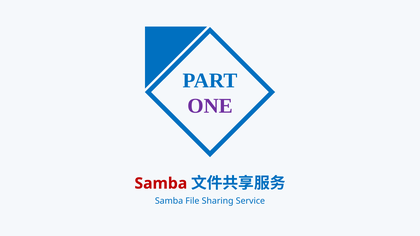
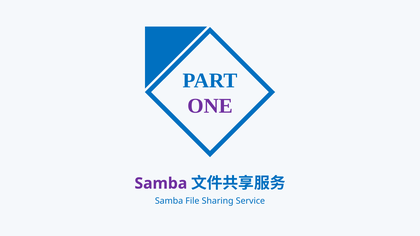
Samba at (161, 184) colour: red -> purple
